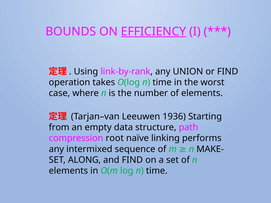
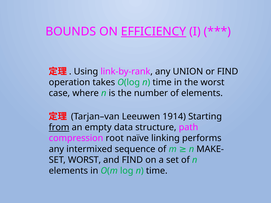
1936: 1936 -> 1914
from underline: none -> present
SET ALONG: ALONG -> WORST
